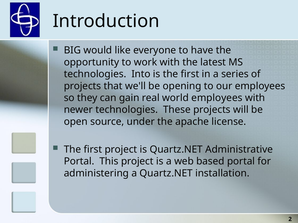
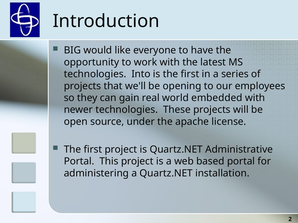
world employees: employees -> embedded
